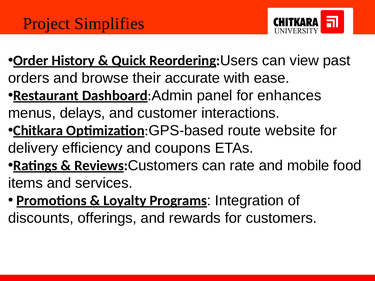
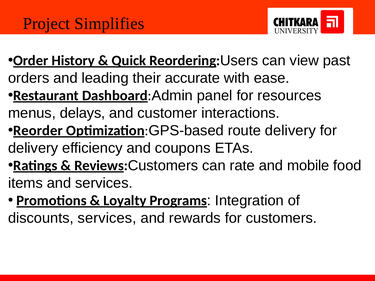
browse: browse -> leading
enhances: enhances -> resources
Chitkara: Chitkara -> Reorder
route website: website -> delivery
discounts offerings: offerings -> services
